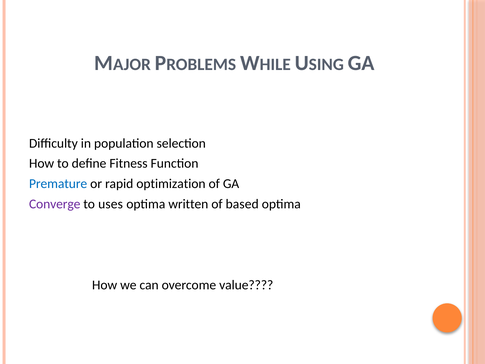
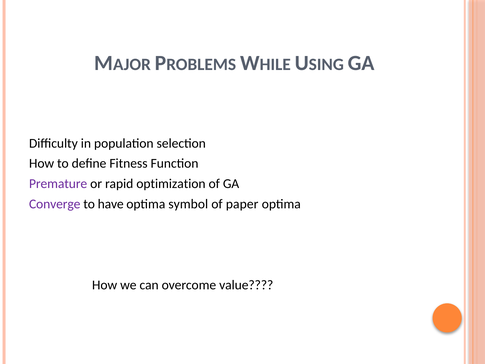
Premature colour: blue -> purple
uses: uses -> have
written: written -> symbol
based: based -> paper
